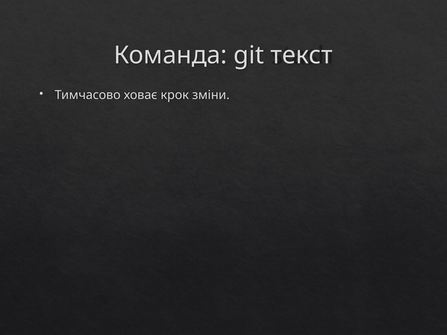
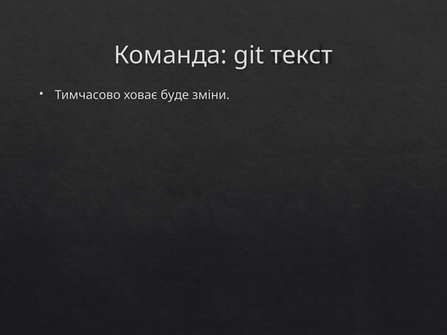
крок: крок -> буде
